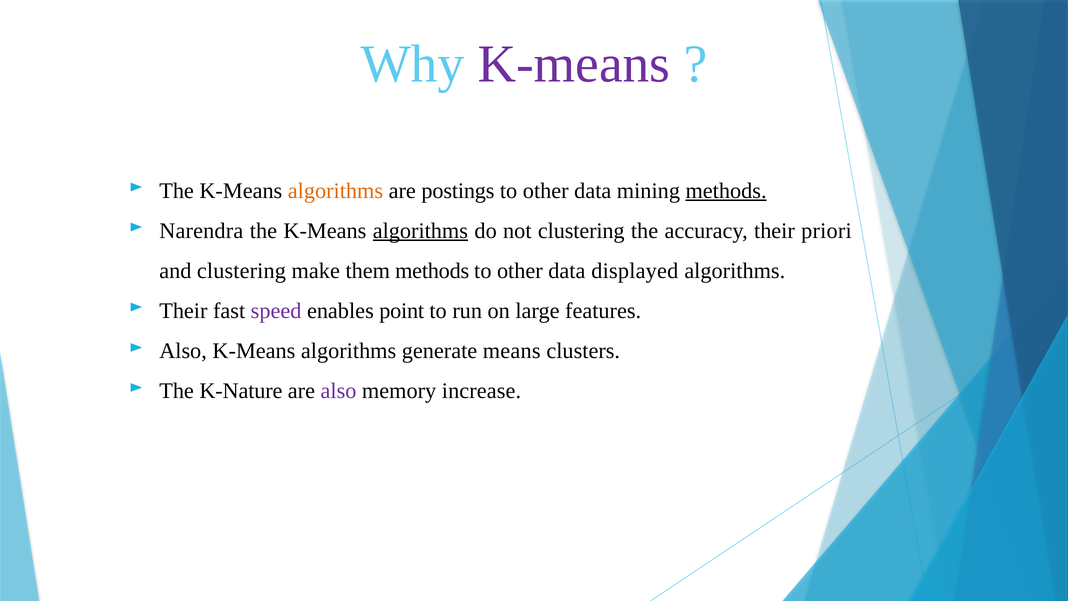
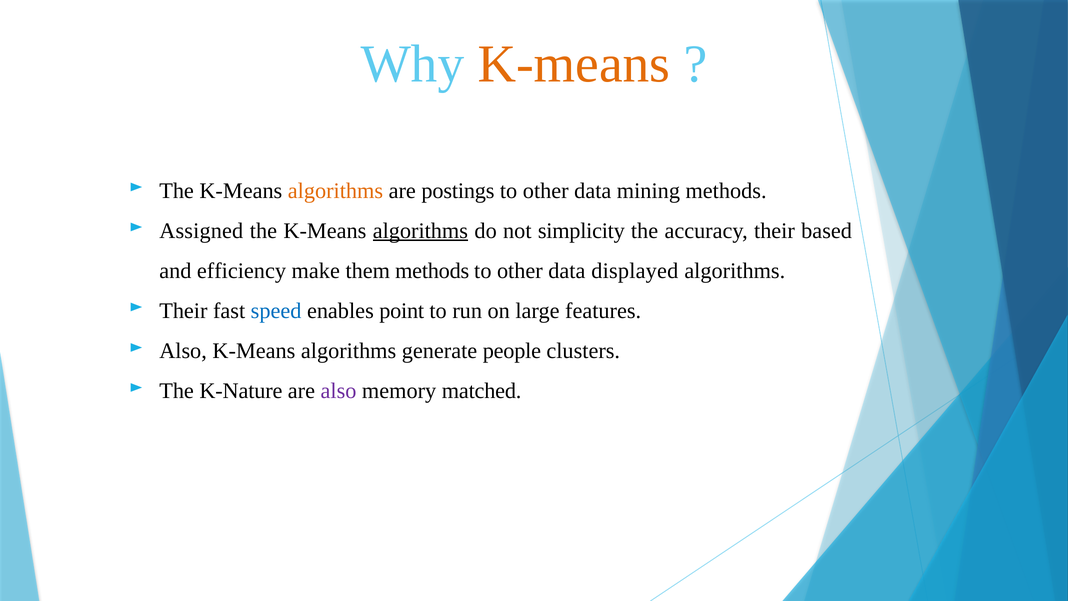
K-means at (574, 64) colour: purple -> orange
methods at (726, 191) underline: present -> none
Narendra: Narendra -> Assigned
not clustering: clustering -> simplicity
priori: priori -> based
and clustering: clustering -> efficiency
speed colour: purple -> blue
means: means -> people
increase: increase -> matched
